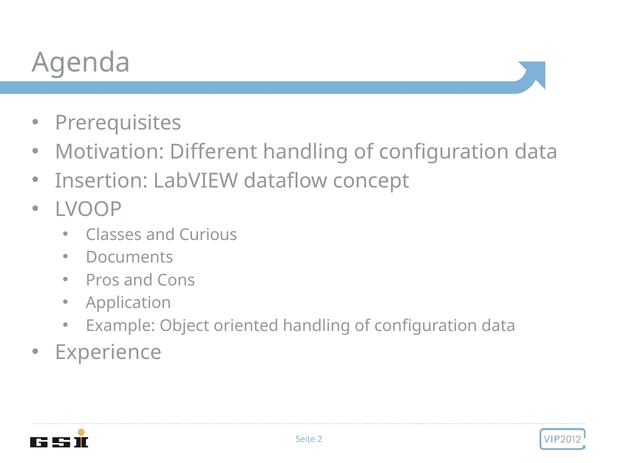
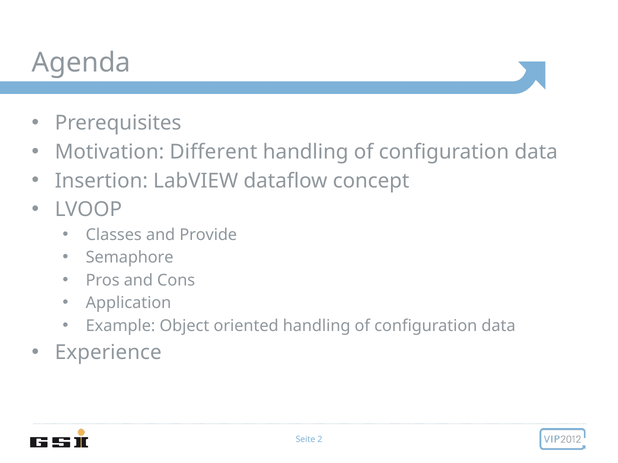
Curious: Curious -> Provide
Documents: Documents -> Semaphore
